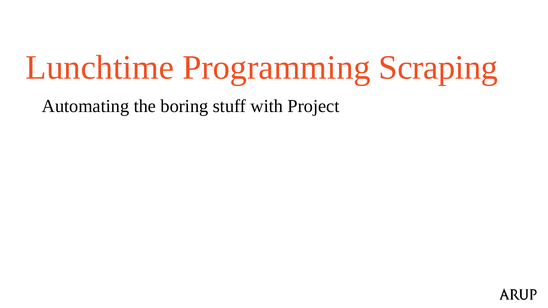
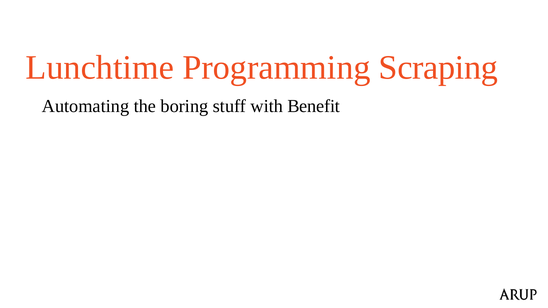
Project: Project -> Benefit
